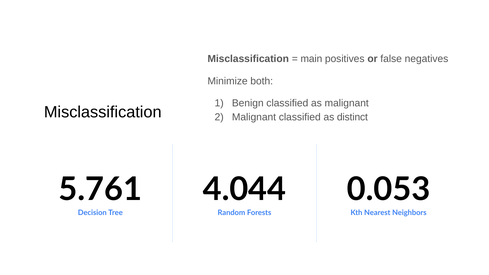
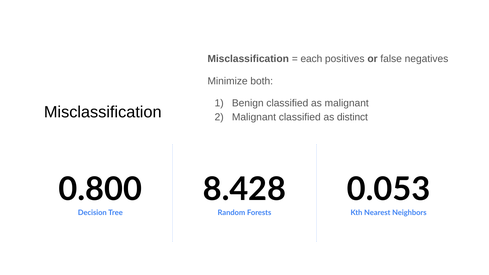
main: main -> each
5.761: 5.761 -> 0.800
4.044: 4.044 -> 8.428
